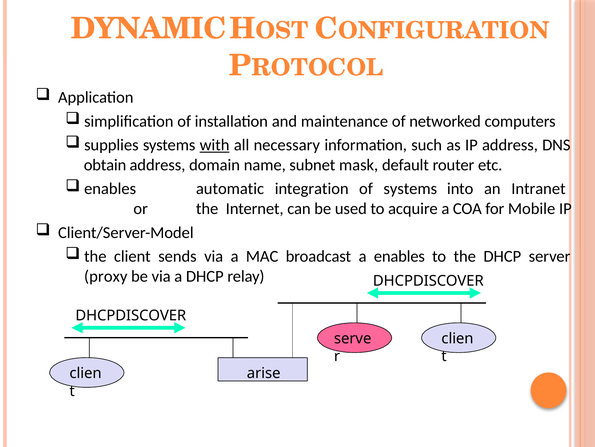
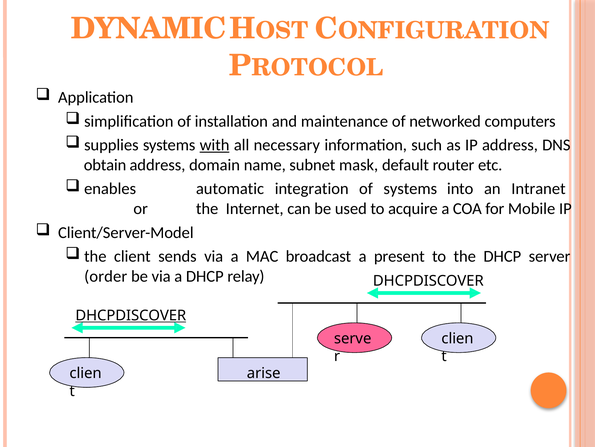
a enables: enables -> present
proxy: proxy -> order
DHCPDISCOVER at (131, 315) underline: none -> present
